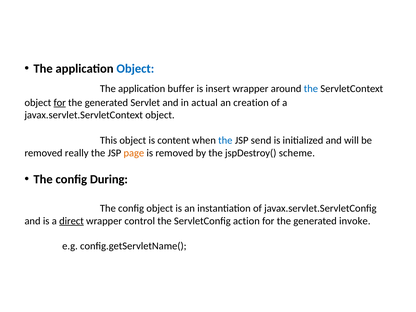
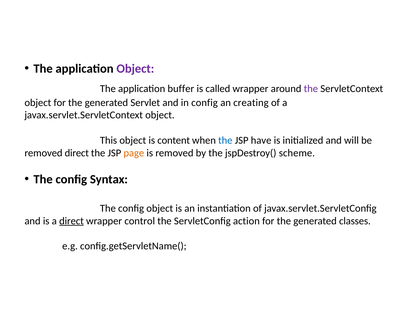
Object at (135, 69) colour: blue -> purple
insert: insert -> called
the at (311, 89) colour: blue -> purple
for at (60, 103) underline: present -> none
in actual: actual -> config
creation: creation -> creating
send: send -> have
removed really: really -> direct
During: During -> Syntax
invoke: invoke -> classes
